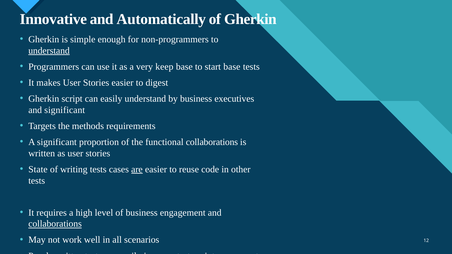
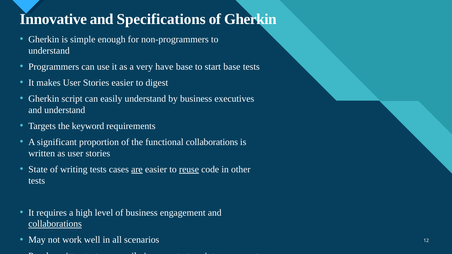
Automatically: Automatically -> Specifications
understand at (49, 51) underline: present -> none
keep: keep -> have
and significant: significant -> understand
methods: methods -> keyword
reuse underline: none -> present
